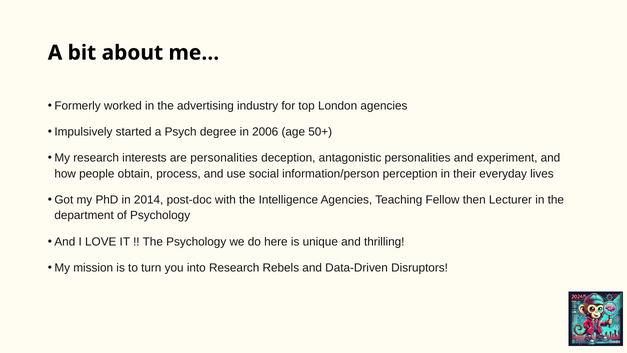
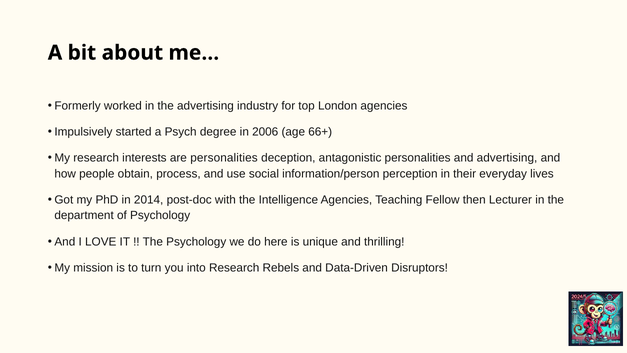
50+: 50+ -> 66+
and experiment: experiment -> advertising
